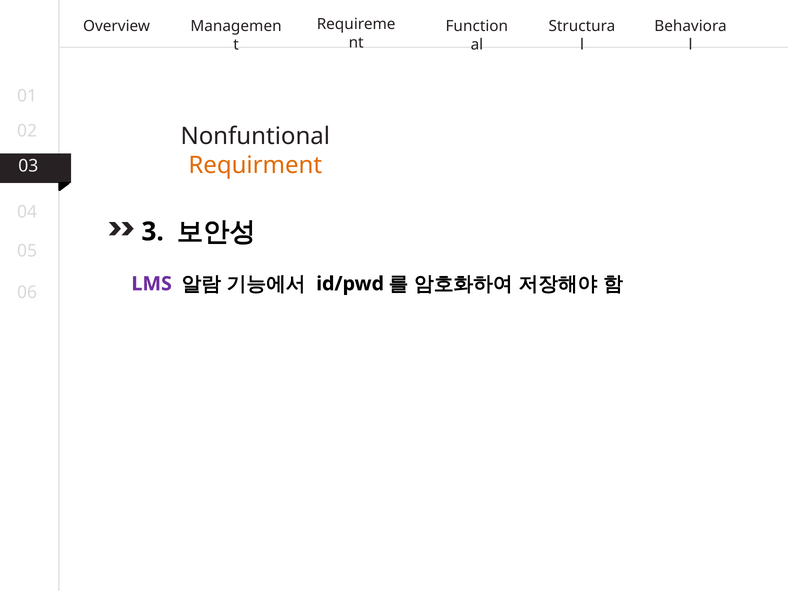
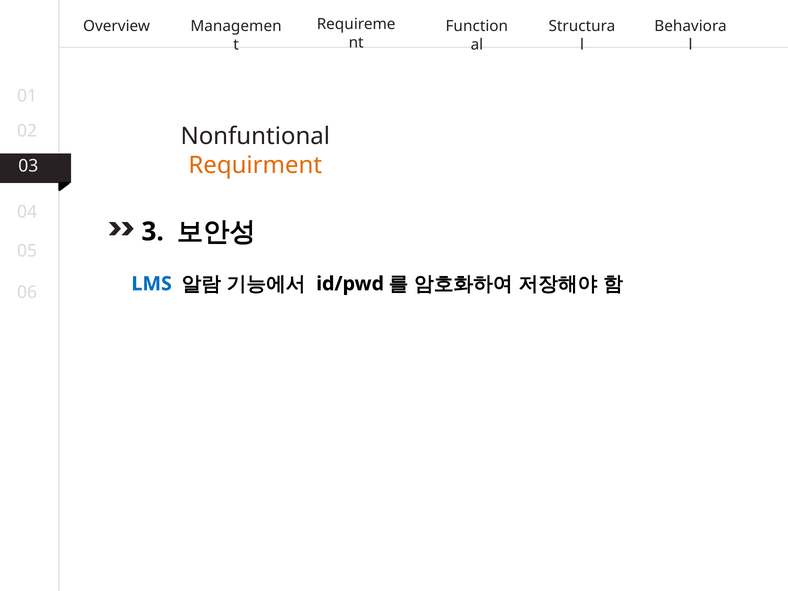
LMS colour: purple -> blue
